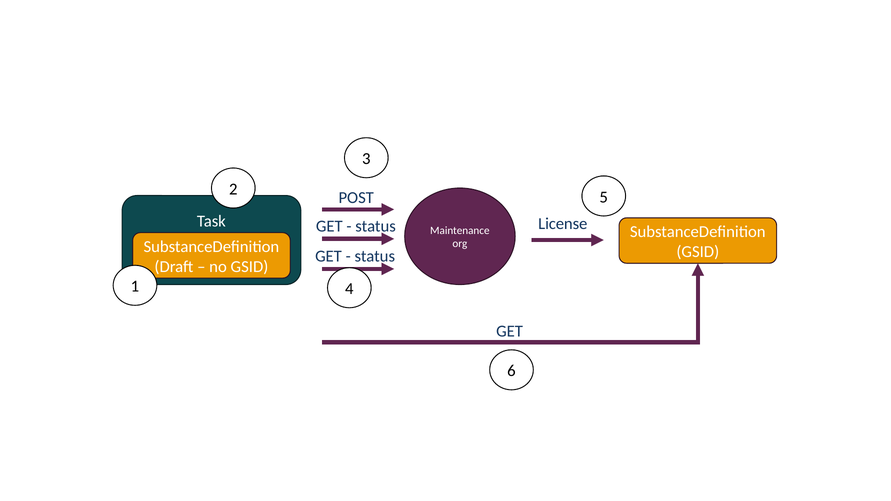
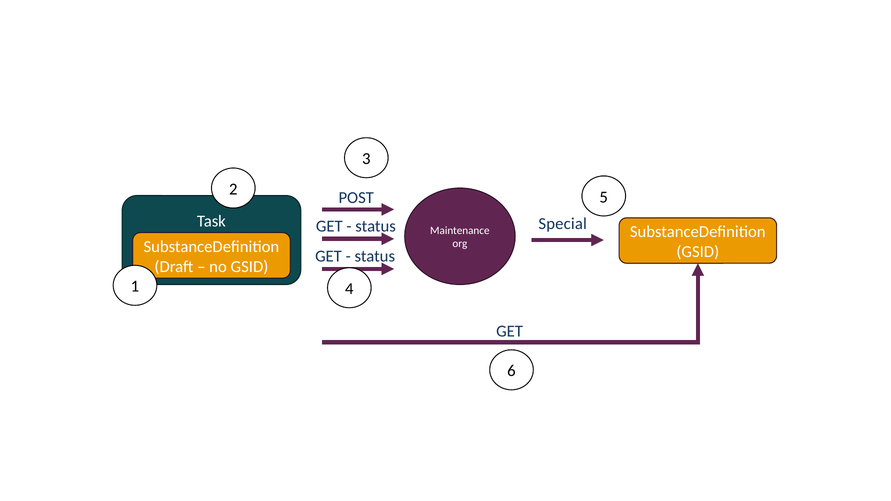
License: License -> Special
